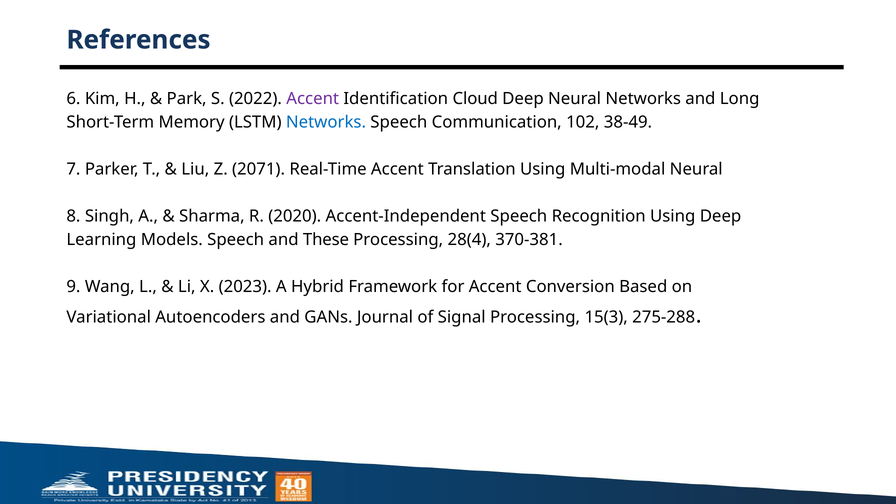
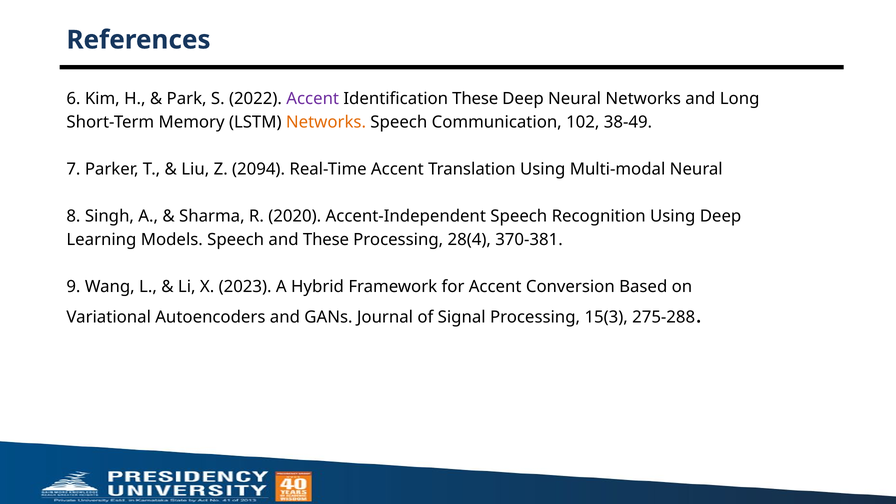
Identification Cloud: Cloud -> These
Networks at (326, 122) colour: blue -> orange
2071: 2071 -> 2094
